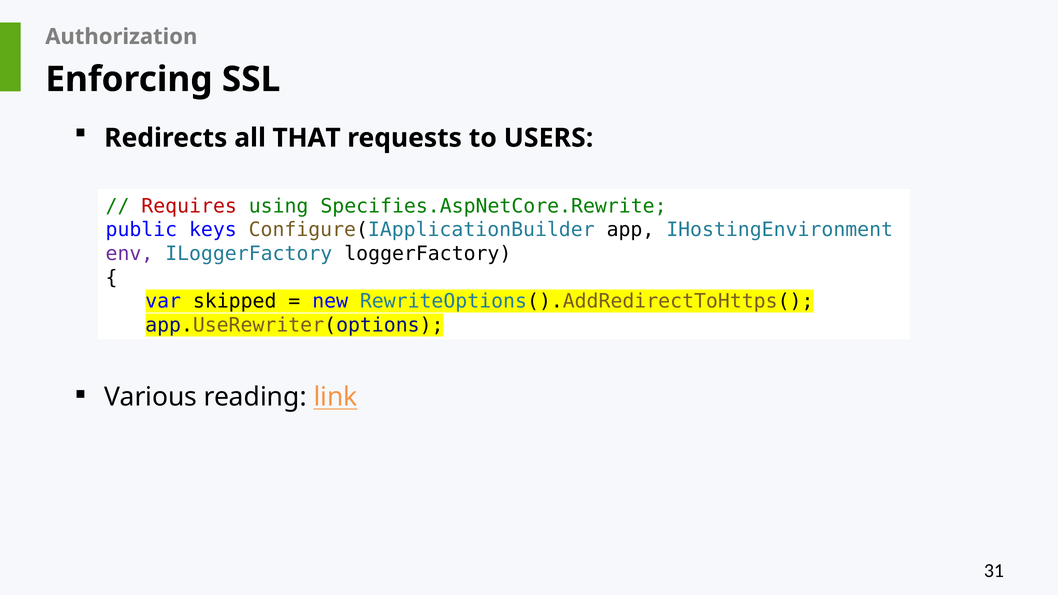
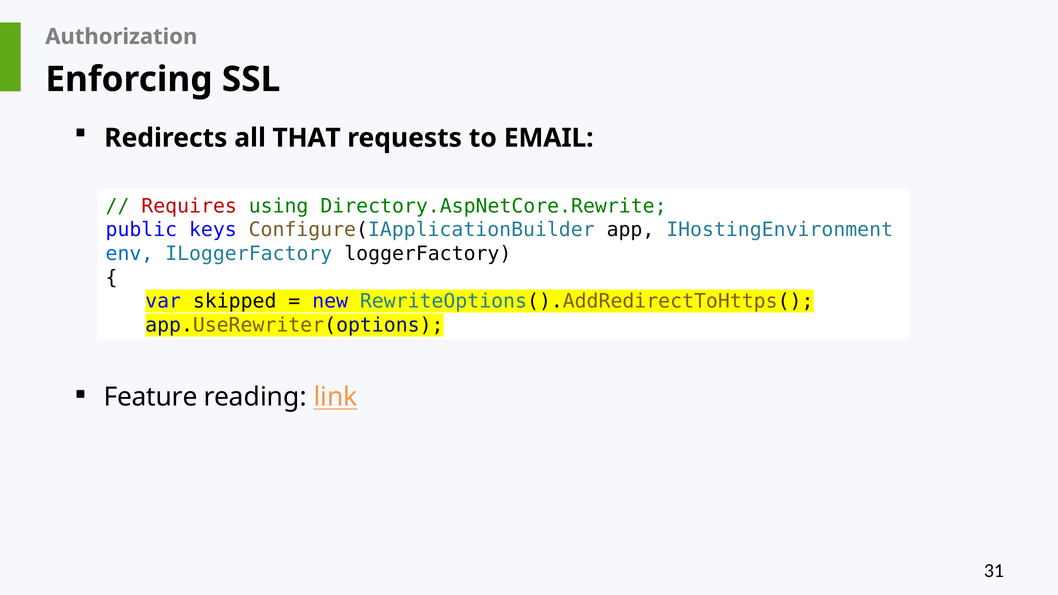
USERS: USERS -> EMAIL
Specifies.AspNetCore.Rewrite: Specifies.AspNetCore.Rewrite -> Directory.AspNetCore.Rewrite
env colour: purple -> blue
Various: Various -> Feature
